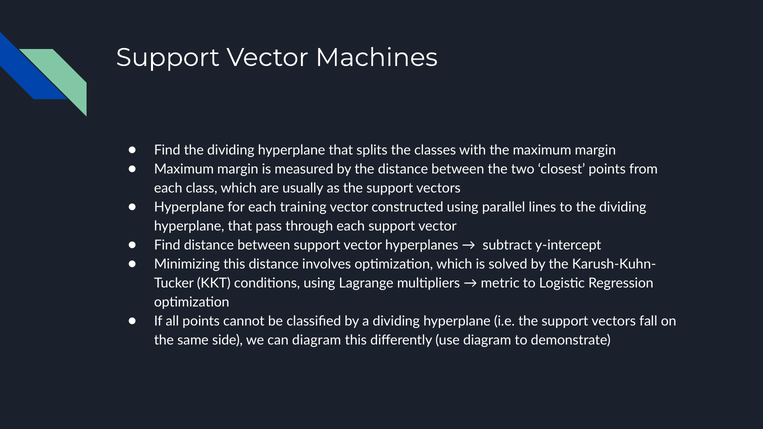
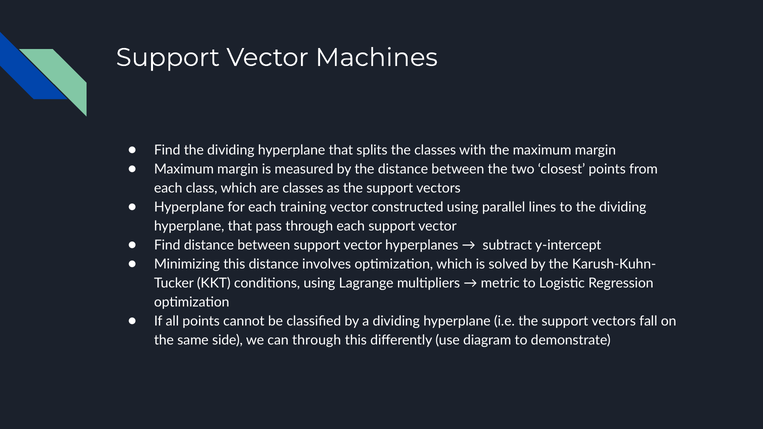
are usually: usually -> classes
can diagram: diagram -> through
